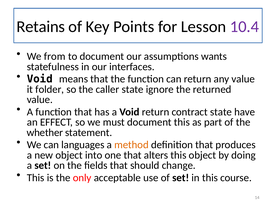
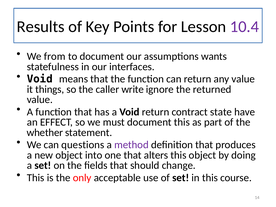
Retains: Retains -> Results
folder: folder -> things
caller state: state -> write
languages: languages -> questions
method colour: orange -> purple
